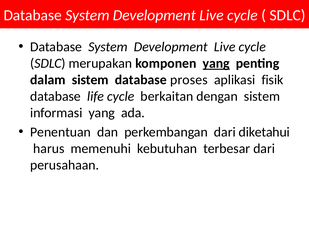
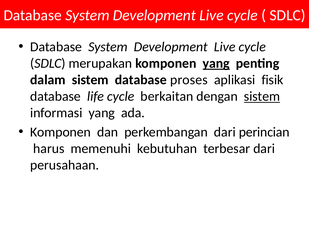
sistem at (262, 96) underline: none -> present
Penentuan at (60, 132): Penentuan -> Komponen
diketahui: diketahui -> perincian
